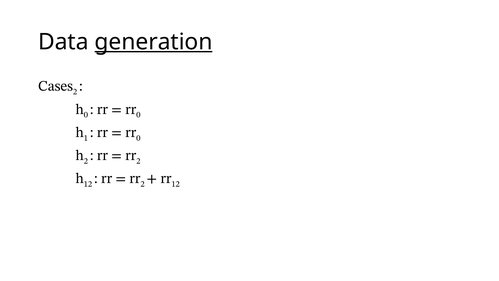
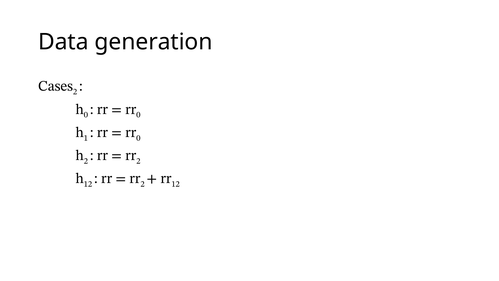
generation underline: present -> none
